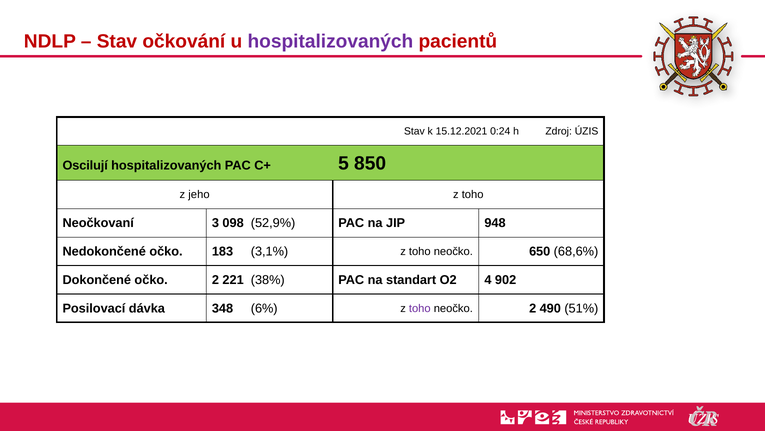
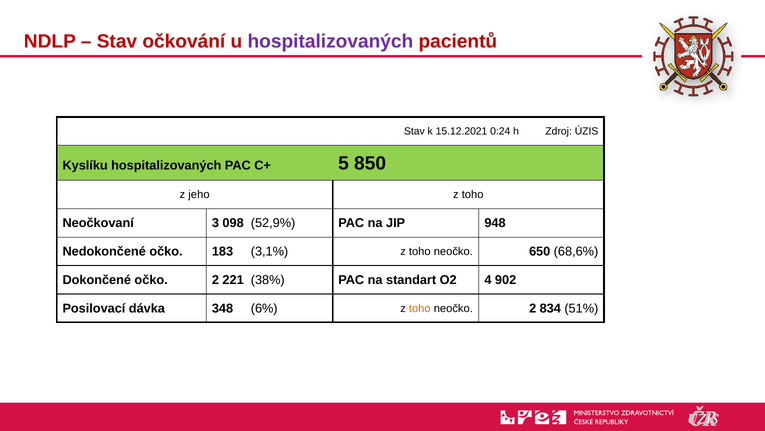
Oscilují: Oscilují -> Kyslíku
toho at (420, 308) colour: purple -> orange
490: 490 -> 834
